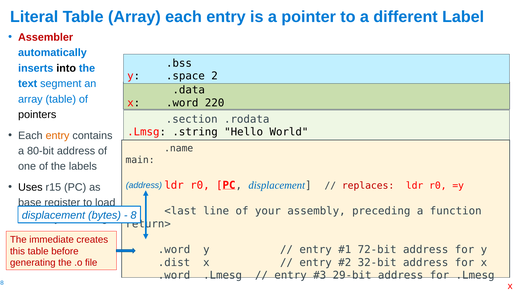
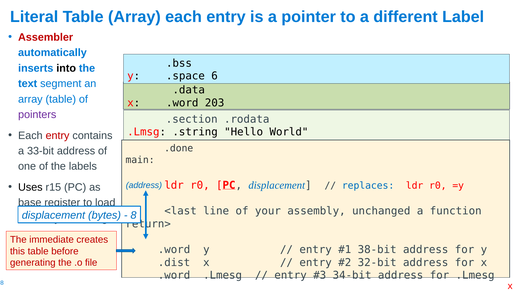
2: 2 -> 6
220: 220 -> 203
pointers colour: black -> purple
entry at (58, 135) colour: orange -> red
.name: .name -> .done
80-bit: 80-bit -> 33-bit
replaces colour: red -> blue
preceding: preceding -> unchanged
72-bit: 72-bit -> 38-bit
29-bit: 29-bit -> 34-bit
